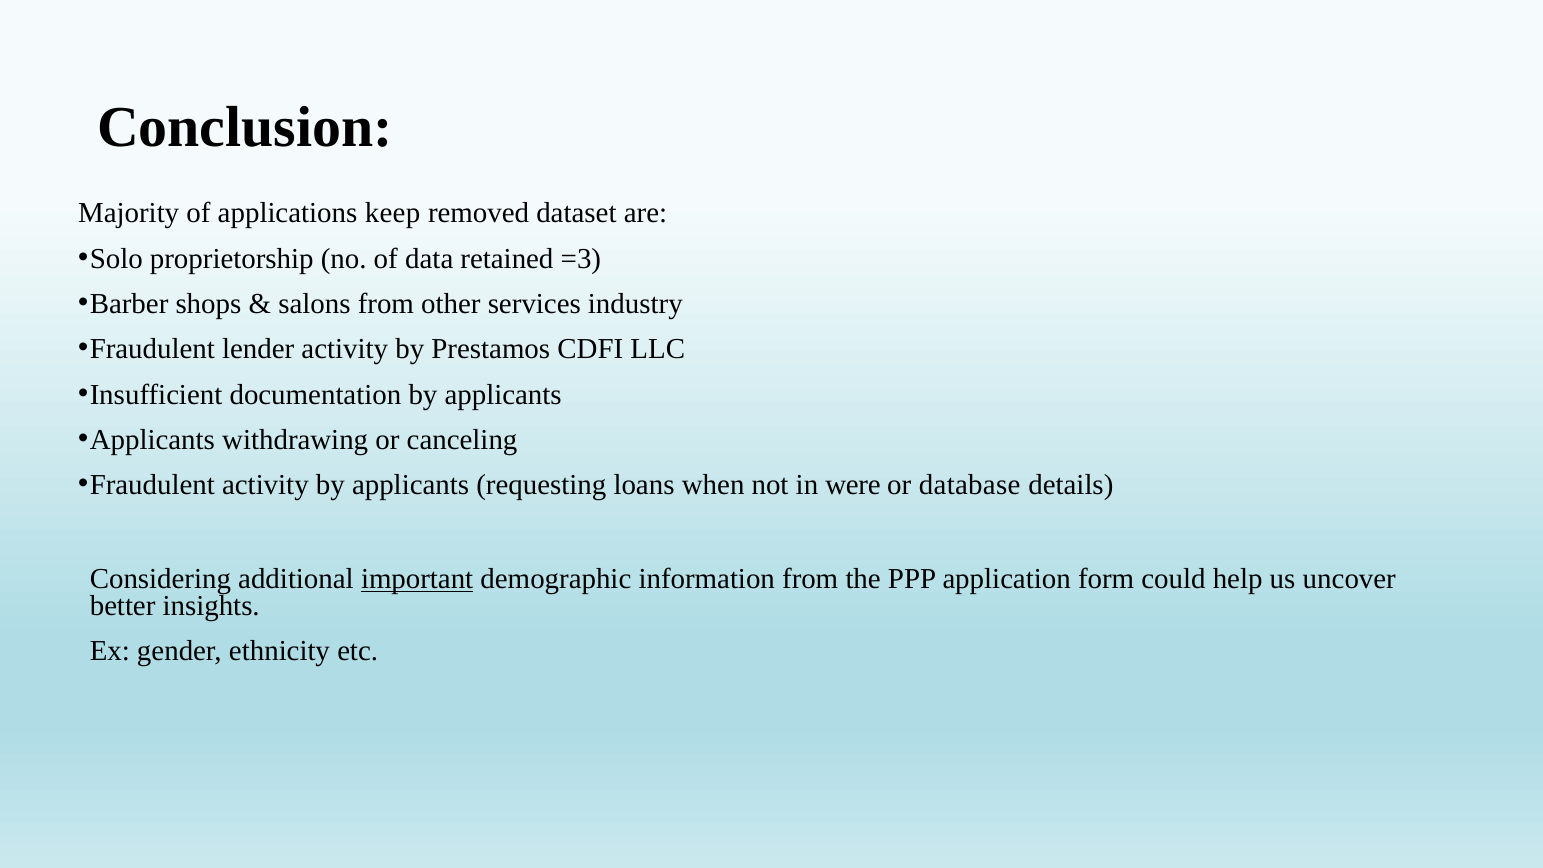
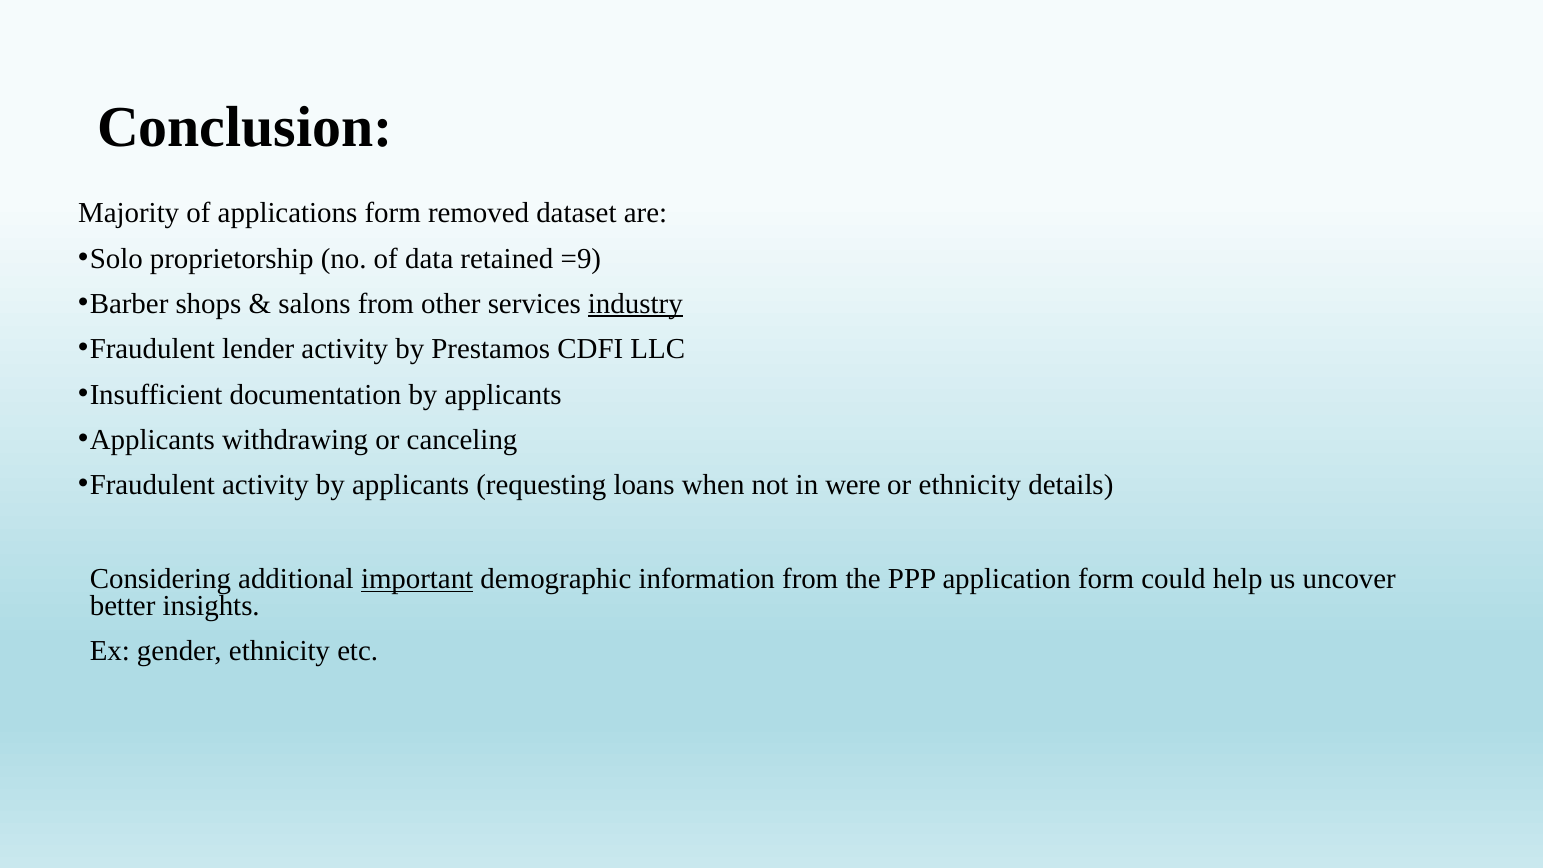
applications keep: keep -> form
=3: =3 -> =9
industry underline: none -> present
or database: database -> ethnicity
